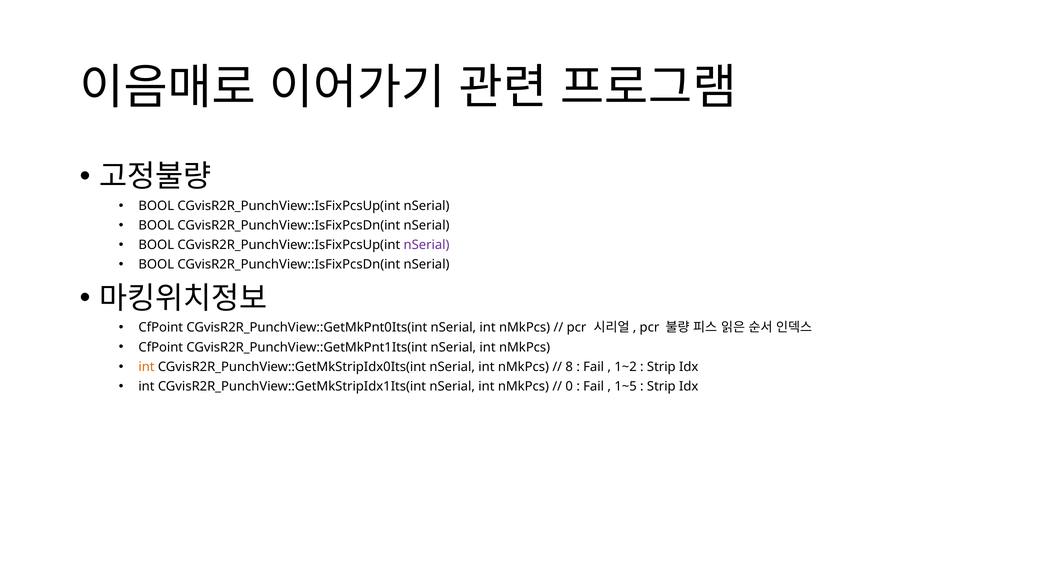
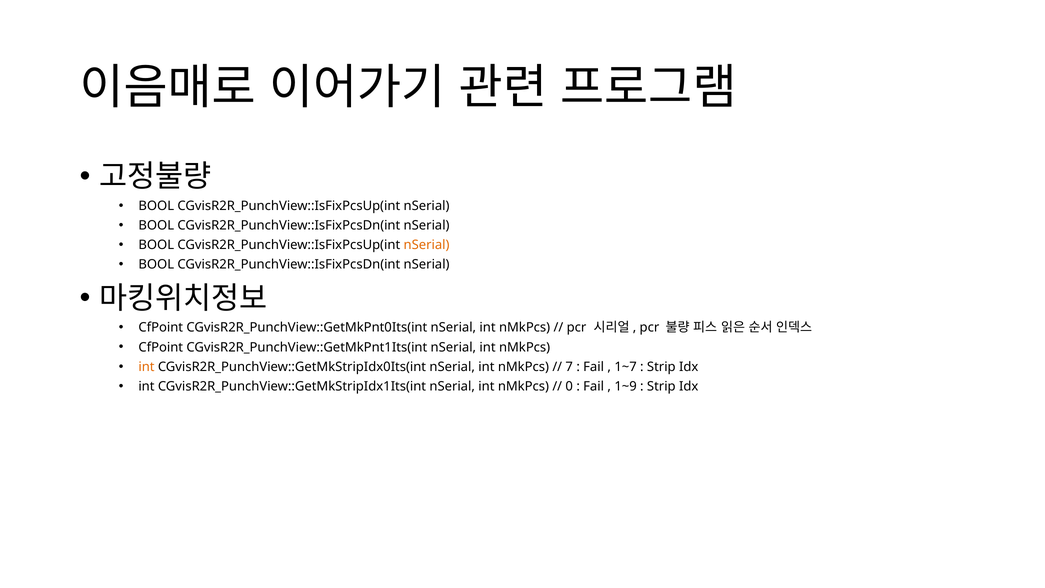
nSerial at (427, 245) colour: purple -> orange
8: 8 -> 7
1~2: 1~2 -> 1~7
1~5: 1~5 -> 1~9
